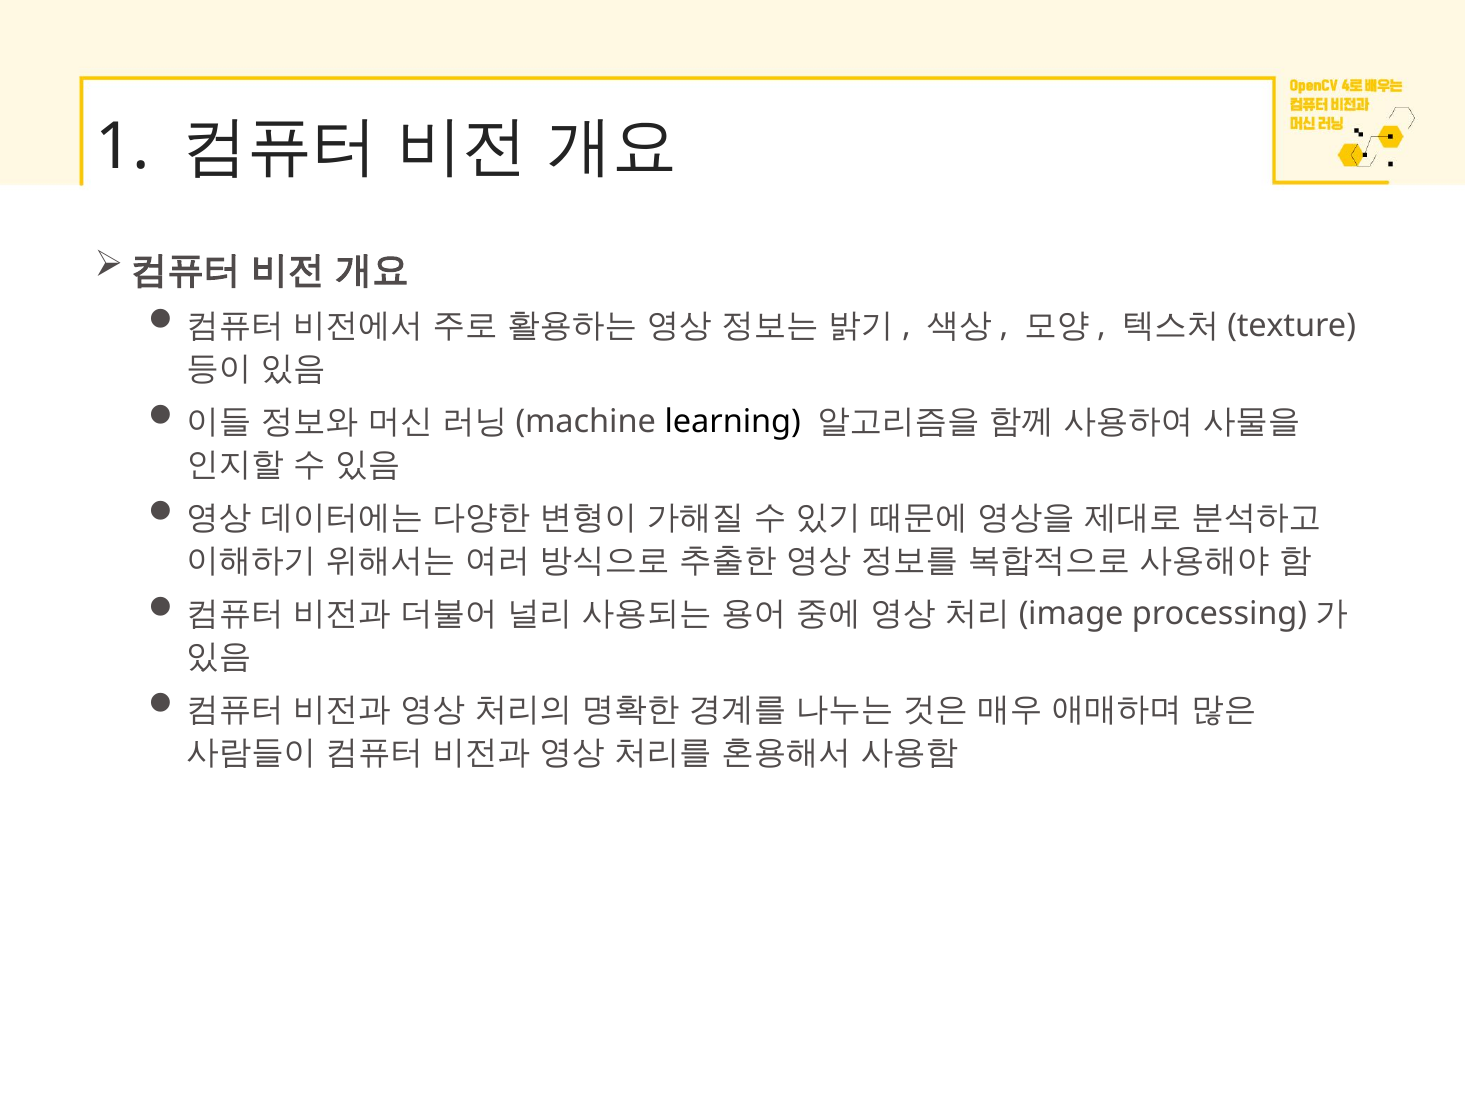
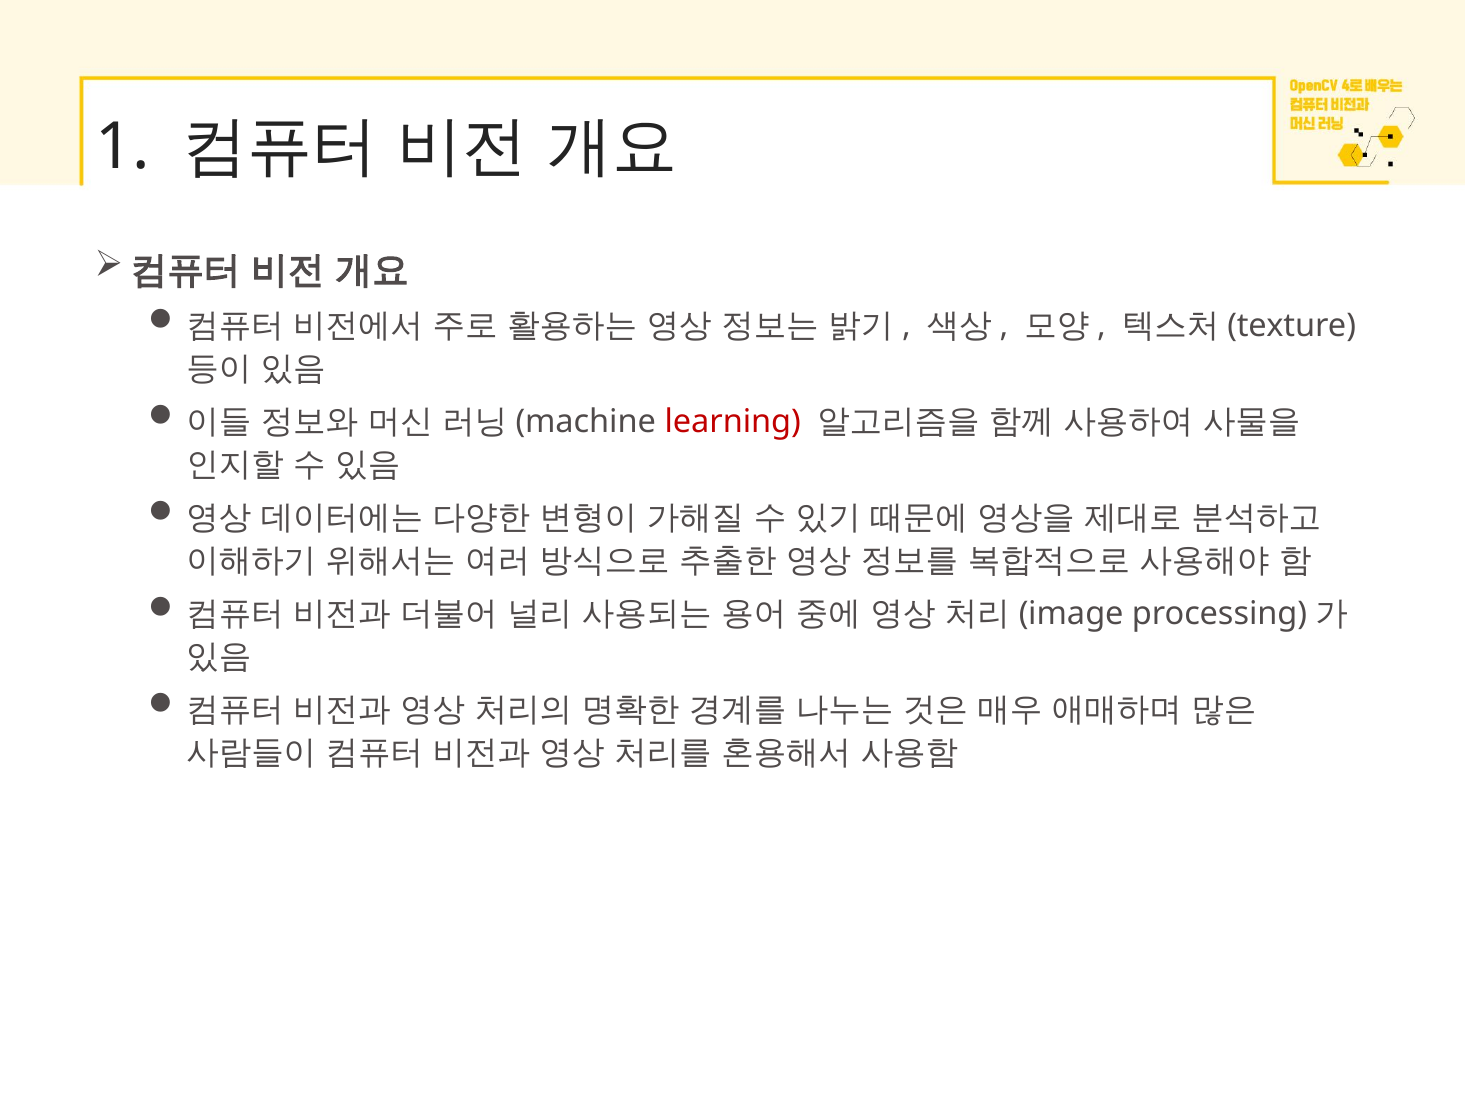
learning colour: black -> red
